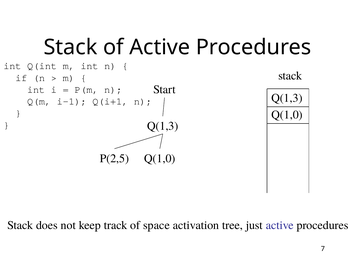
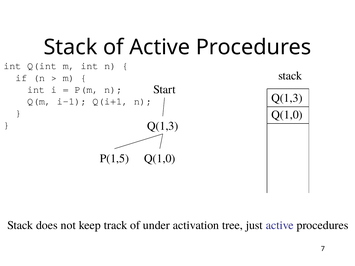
P(2,5: P(2,5 -> P(1,5
space: space -> under
